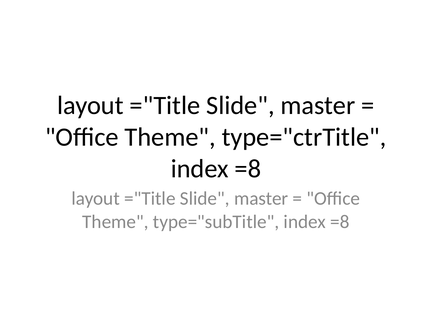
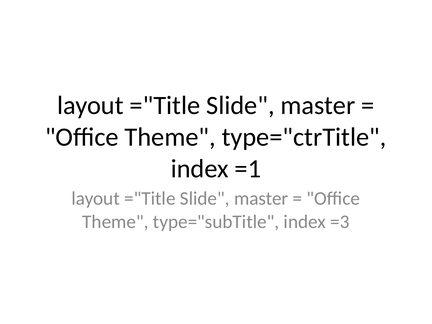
=8 at (248, 169): =8 -> =1
type="subTitle index =8: =8 -> =3
